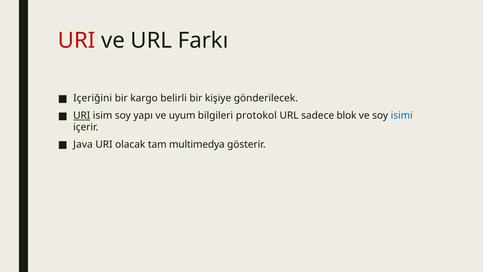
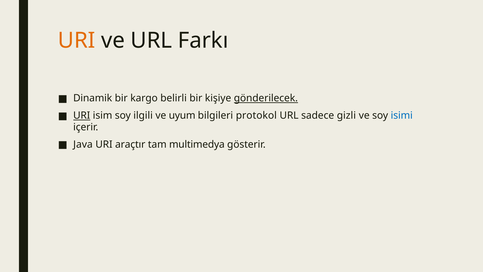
URI at (77, 41) colour: red -> orange
Içeriğini: Içeriğini -> Dinamik
gönderilecek underline: none -> present
yapı: yapı -> ilgili
blok: blok -> gizli
olacak: olacak -> araçtır
